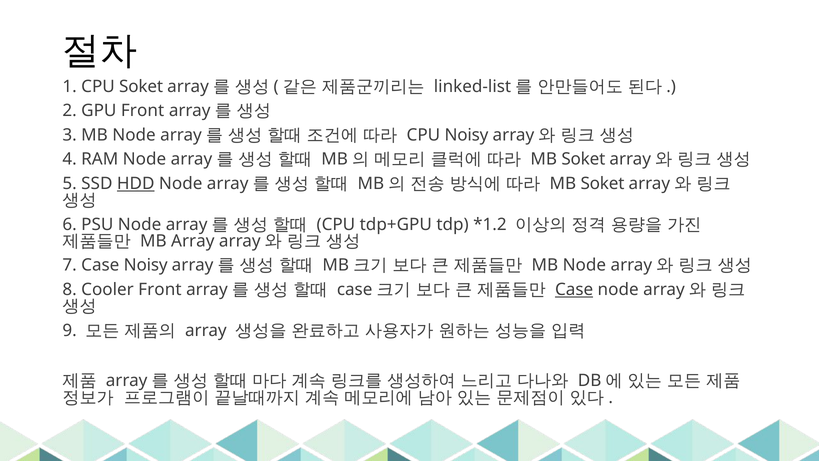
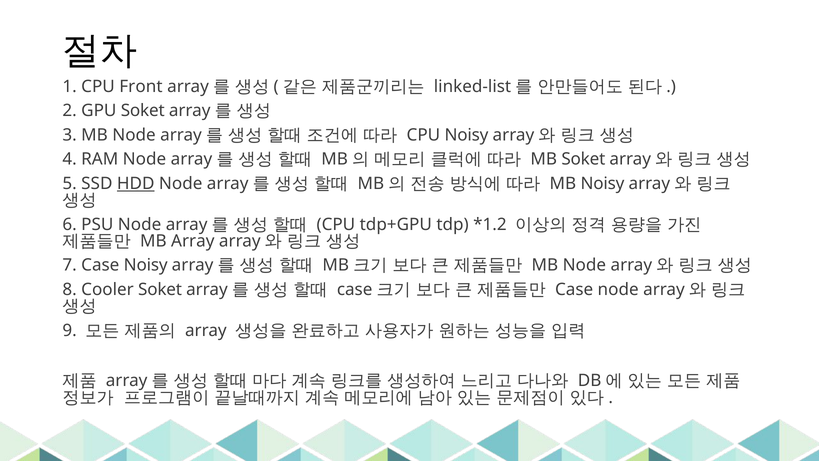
CPU Soket: Soket -> Front
GPU Front: Front -> Soket
Soket at (602, 183): Soket -> Noisy
Cooler Front: Front -> Soket
Case at (574, 289) underline: present -> none
